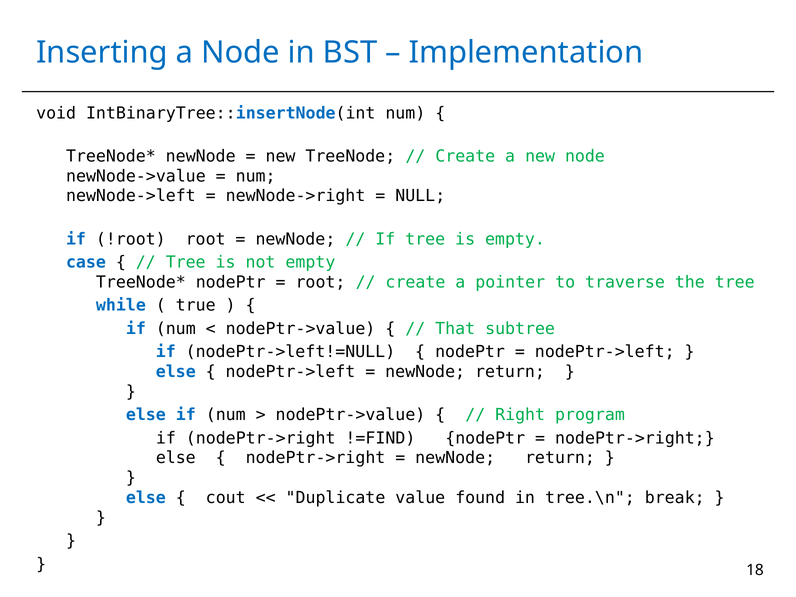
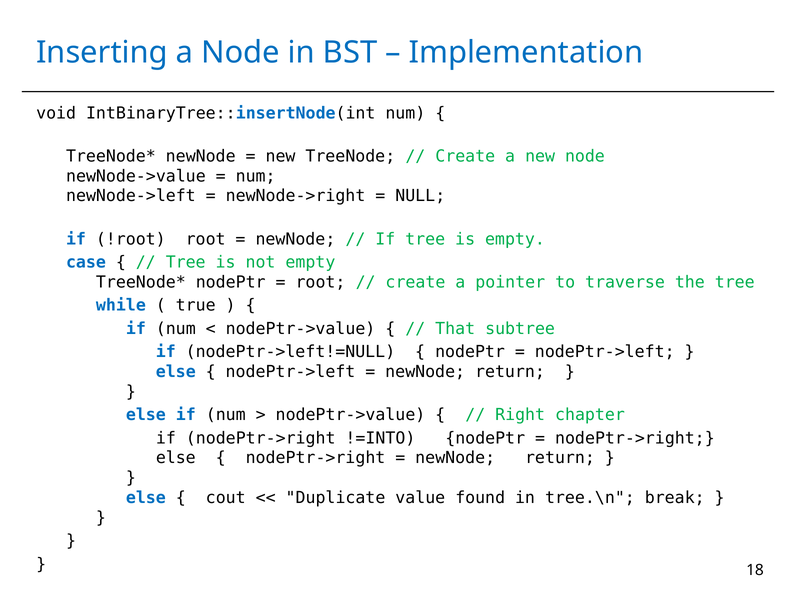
program: program -> chapter
!=FIND: !=FIND -> !=INTO
